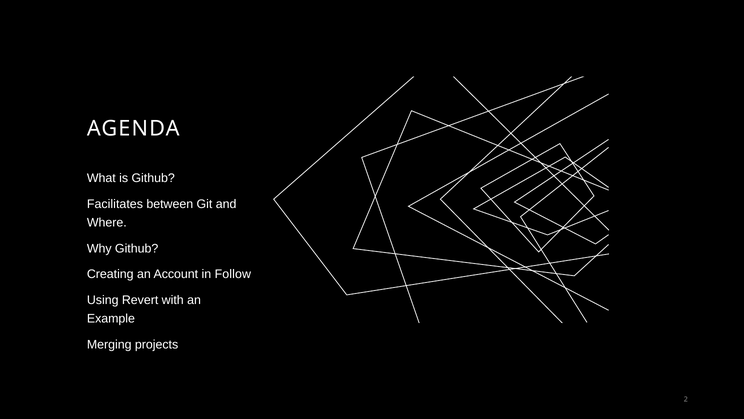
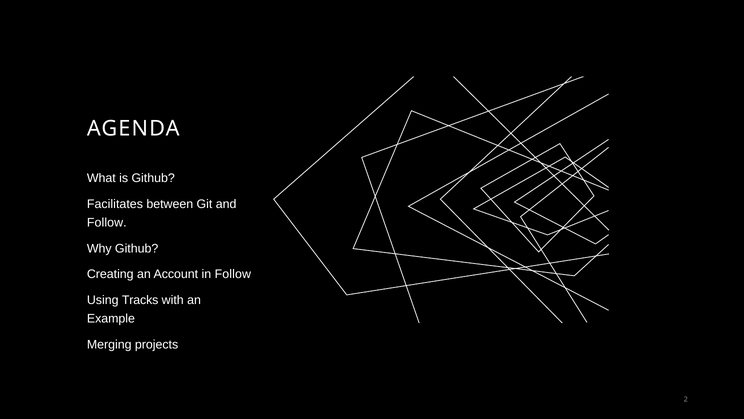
Where at (107, 223): Where -> Follow
Revert: Revert -> Tracks
